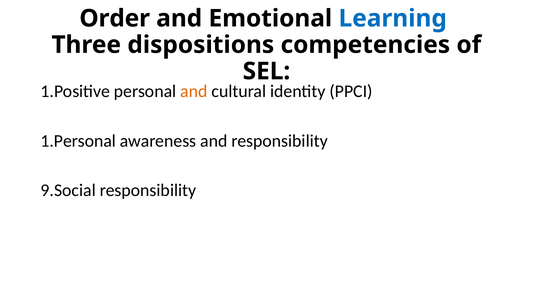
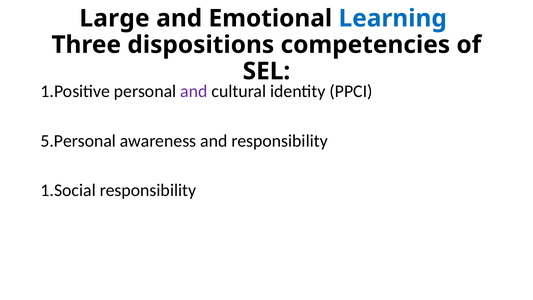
Order: Order -> Large
and at (194, 91) colour: orange -> purple
1.Personal: 1.Personal -> 5.Personal
9.Social: 9.Social -> 1.Social
